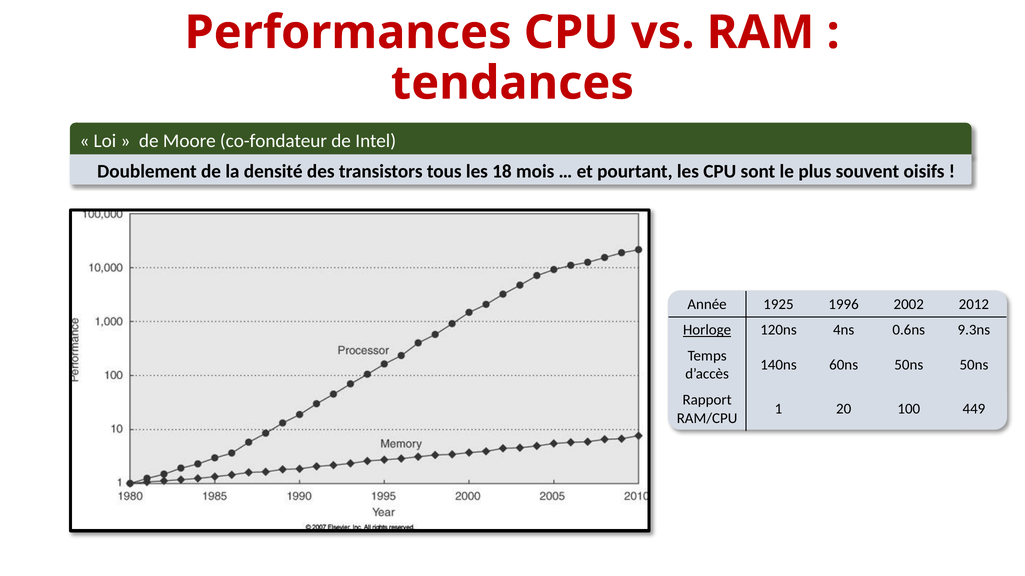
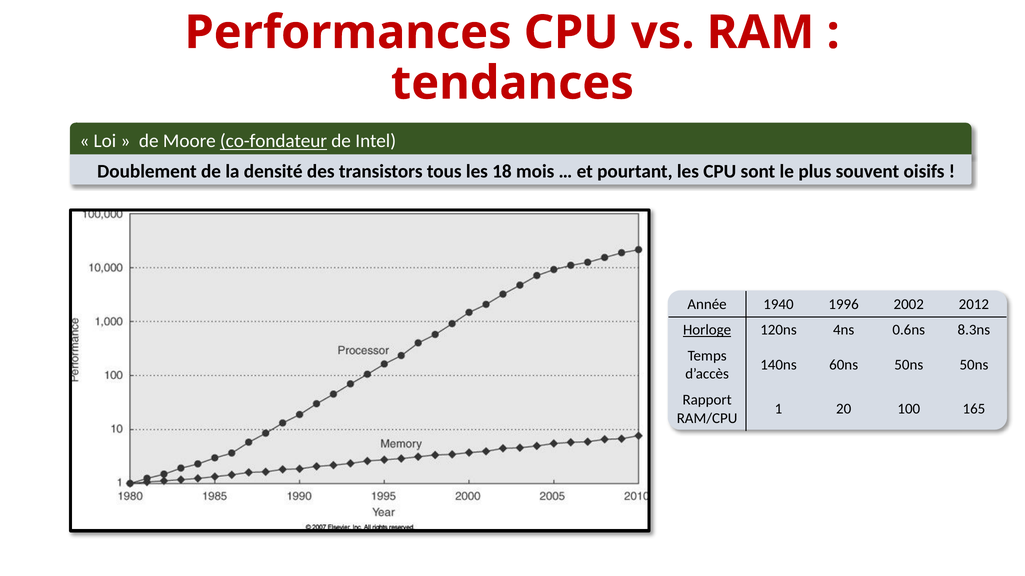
co-fondateur underline: none -> present
1925: 1925 -> 1940
9.3ns: 9.3ns -> 8.3ns
449: 449 -> 165
